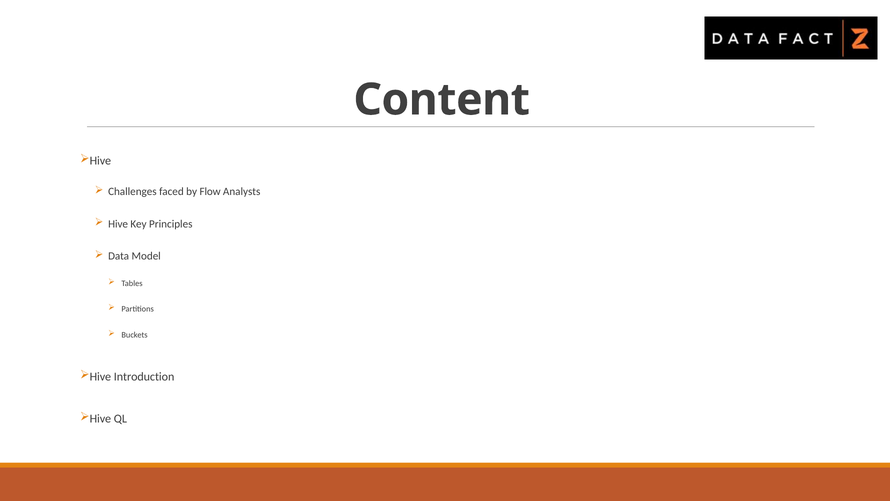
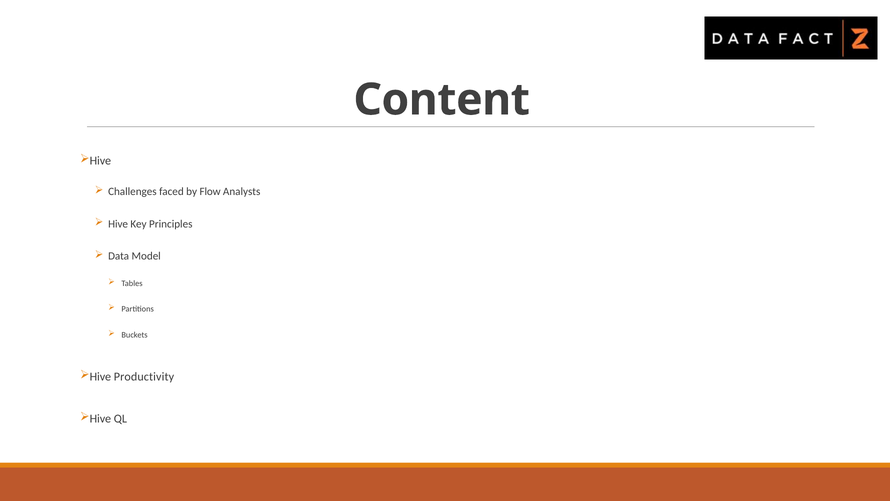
Introduction: Introduction -> Productivity
